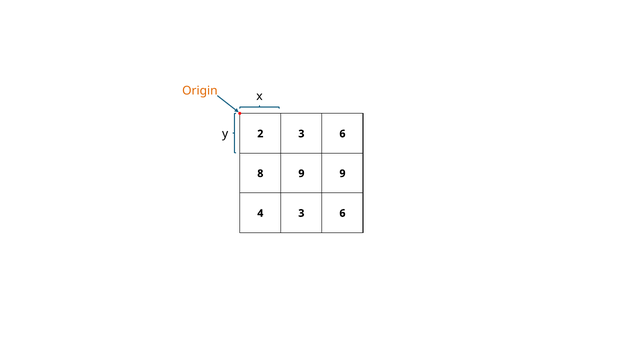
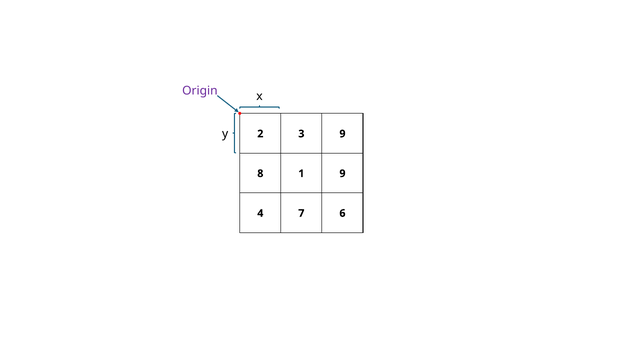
Origin colour: orange -> purple
2 3 6: 6 -> 9
8 9: 9 -> 1
4 3: 3 -> 7
